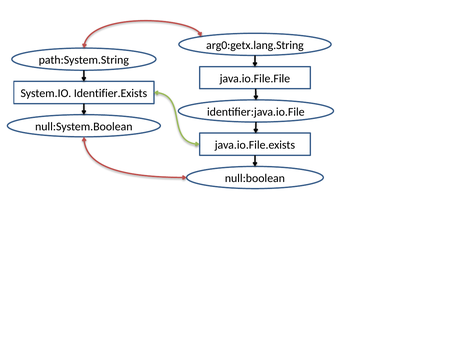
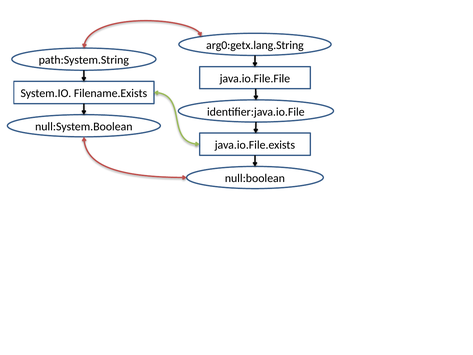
Identifier.Exists: Identifier.Exists -> Filename.Exists
